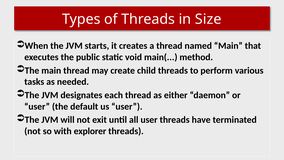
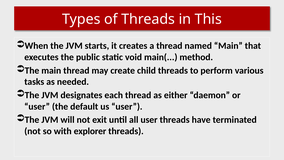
Size: Size -> This
